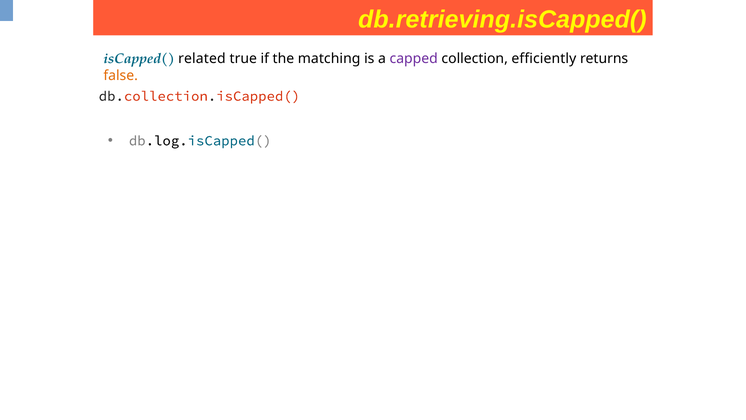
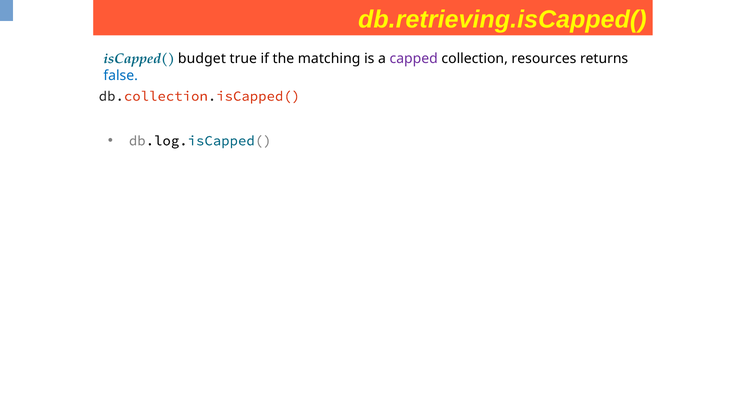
related: related -> budget
efficiently: efficiently -> resources
false colour: orange -> blue
